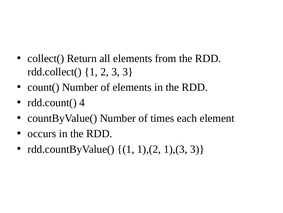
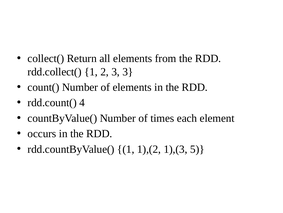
1),(3 3: 3 -> 5
